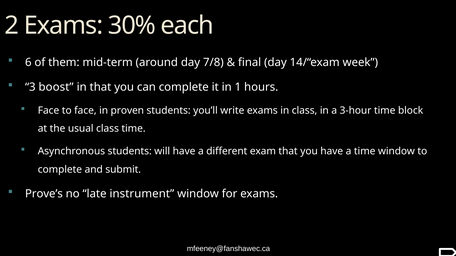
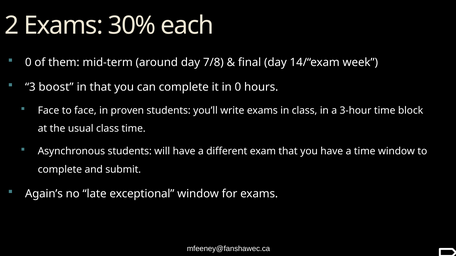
6 at (28, 62): 6 -> 0
in 1: 1 -> 0
Prove’s: Prove’s -> Again’s
instrument: instrument -> exceptional
